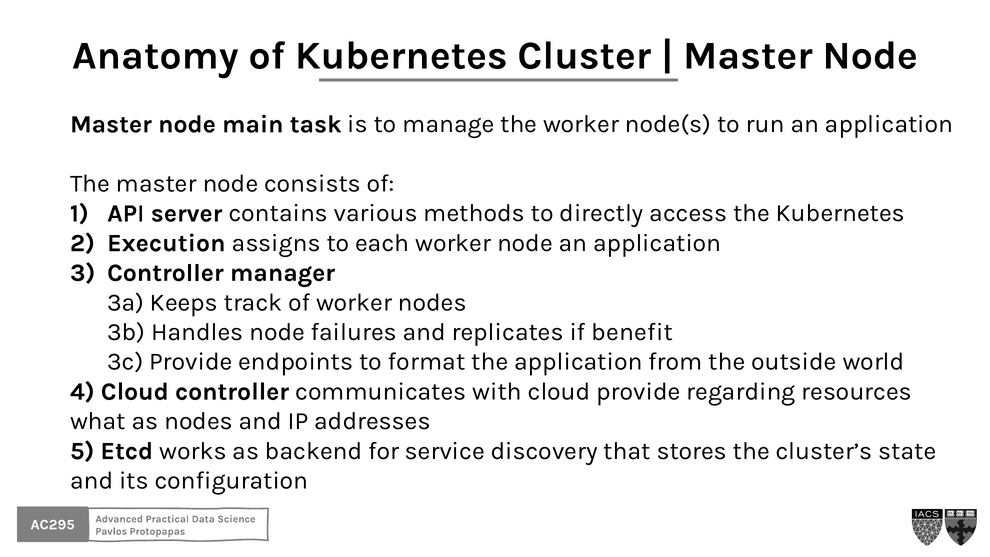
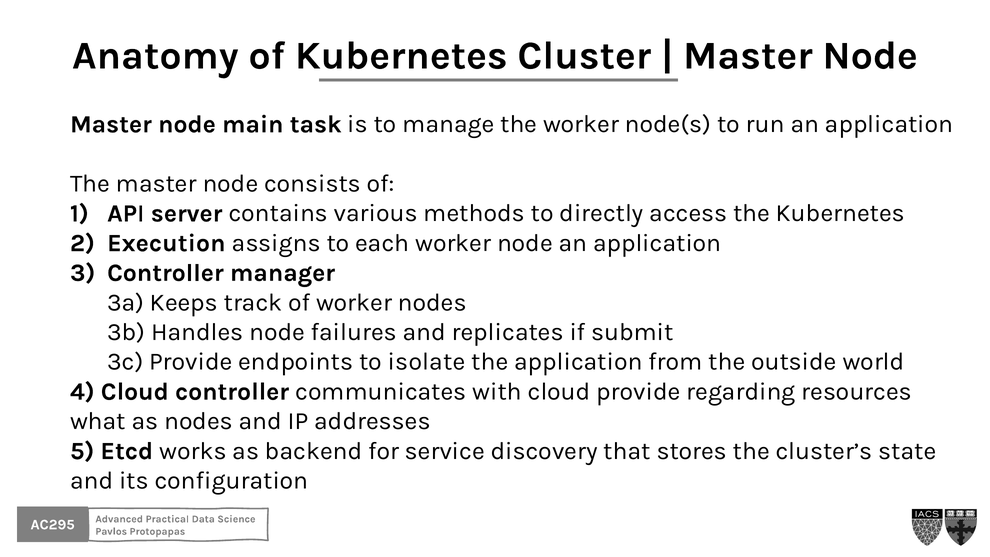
benefit: benefit -> submit
format: format -> isolate
